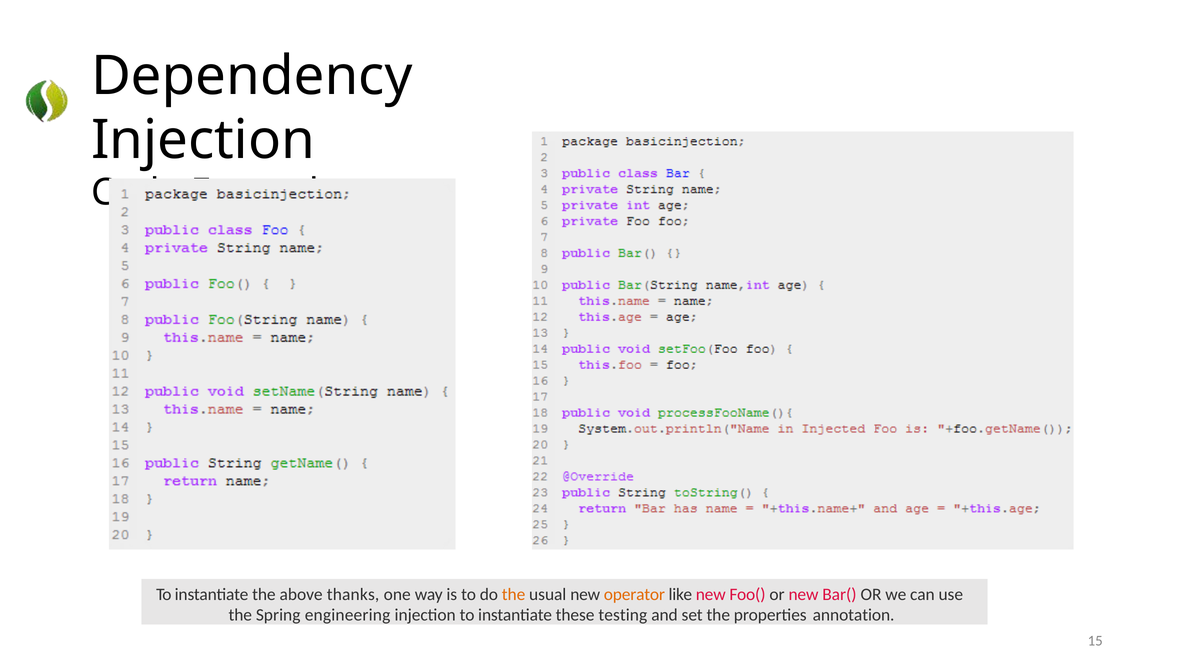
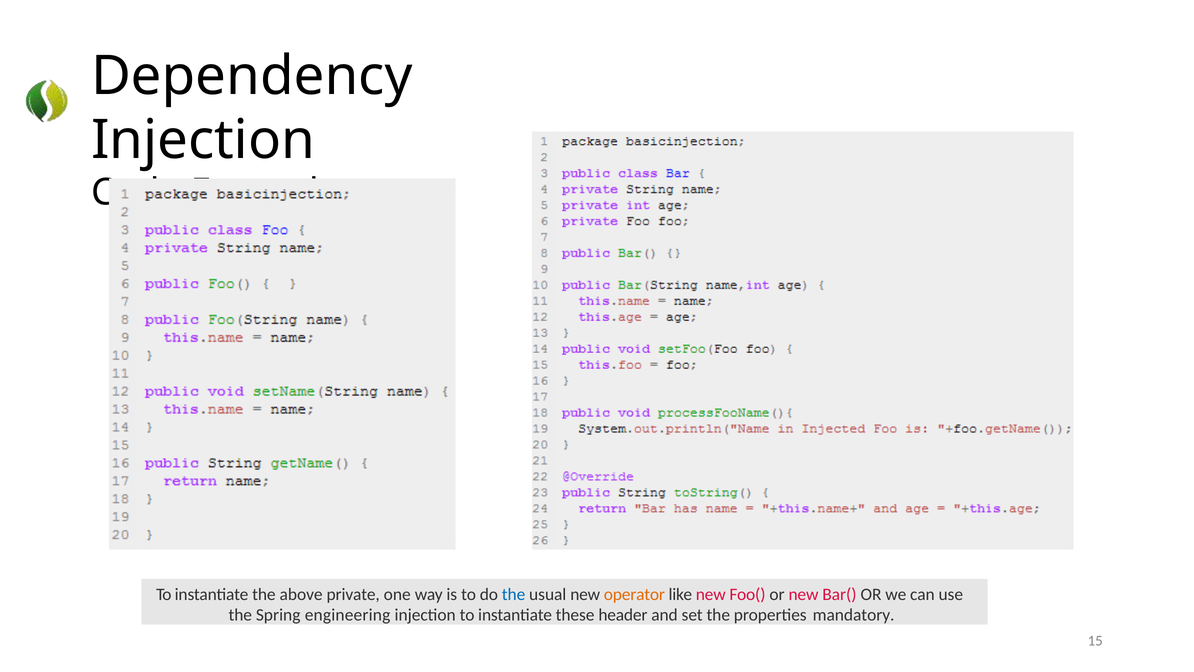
thanks: thanks -> private
the at (514, 594) colour: orange -> blue
testing: testing -> header
annotation: annotation -> mandatory
